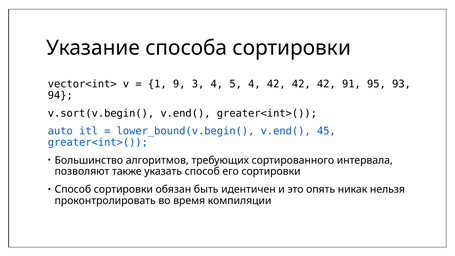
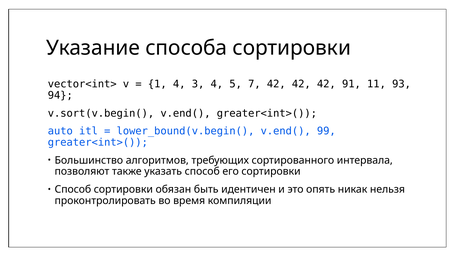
1 9: 9 -> 4
5 4: 4 -> 7
95: 95 -> 11
45: 45 -> 99
